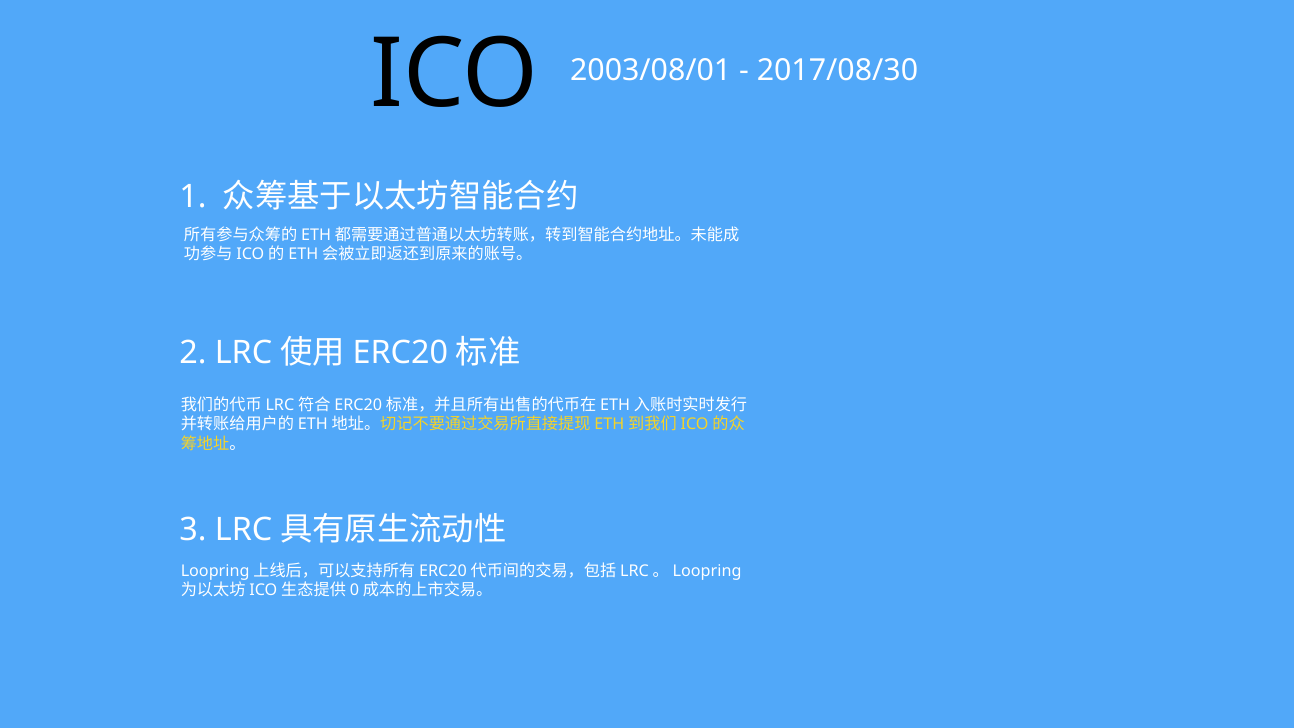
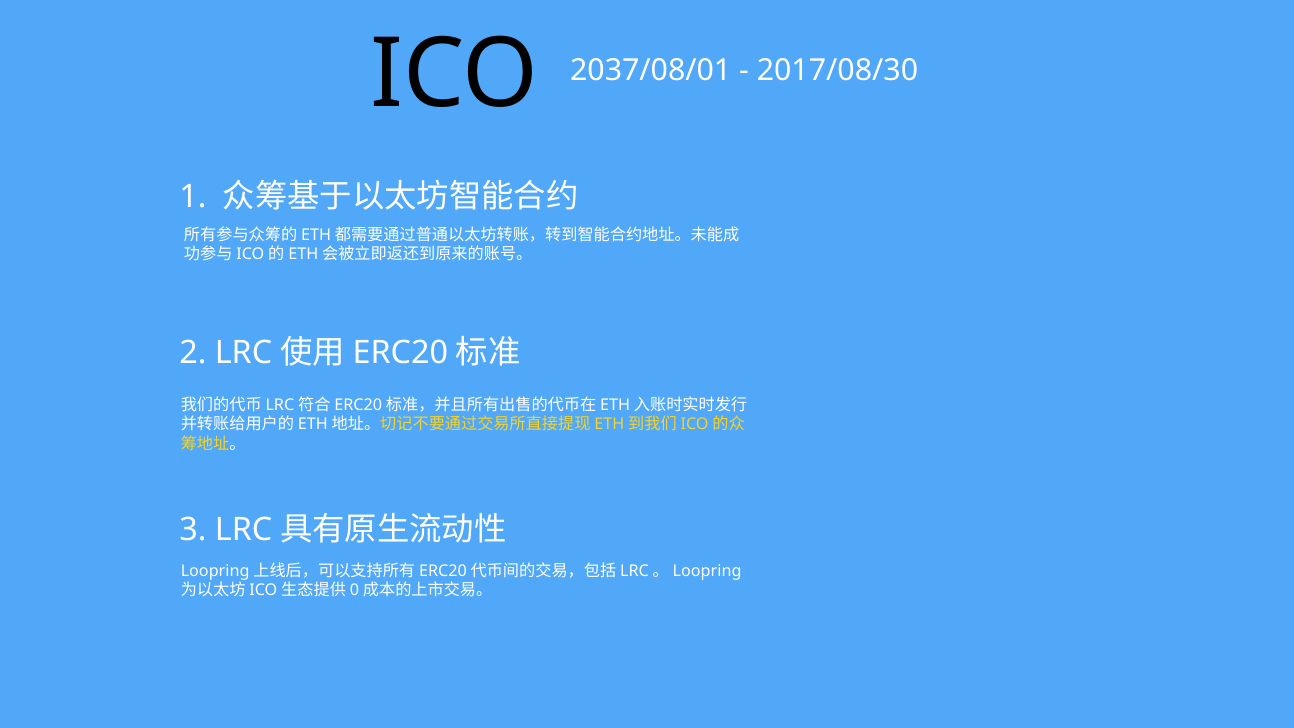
2003/08/01: 2003/08/01 -> 2037/08/01
